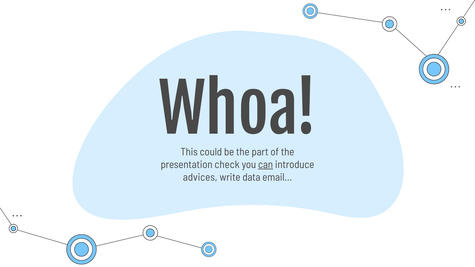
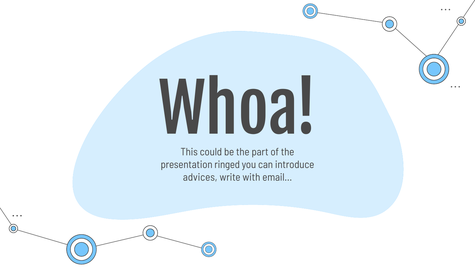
check: check -> ringed
can underline: present -> none
data: data -> with
